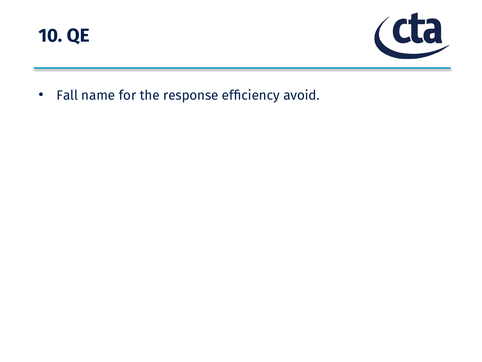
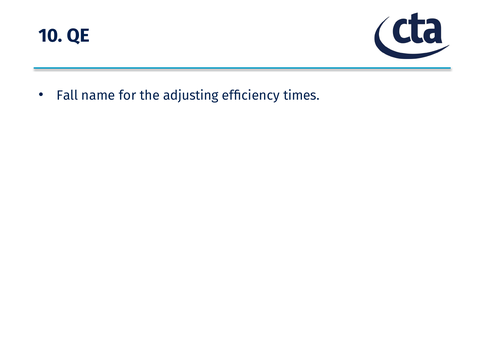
response: response -> adjusting
avoid: avoid -> times
